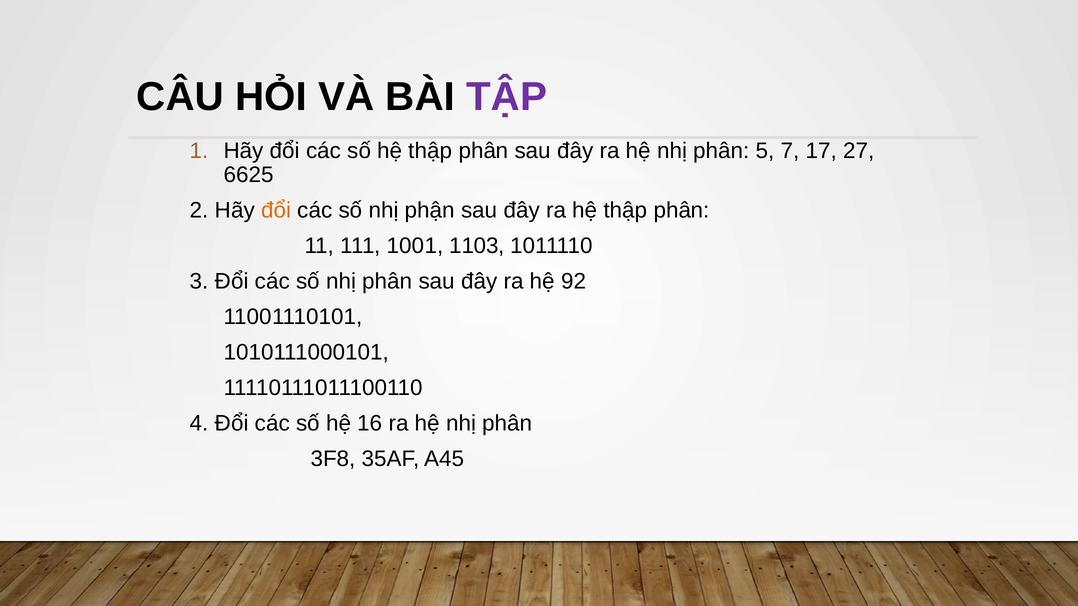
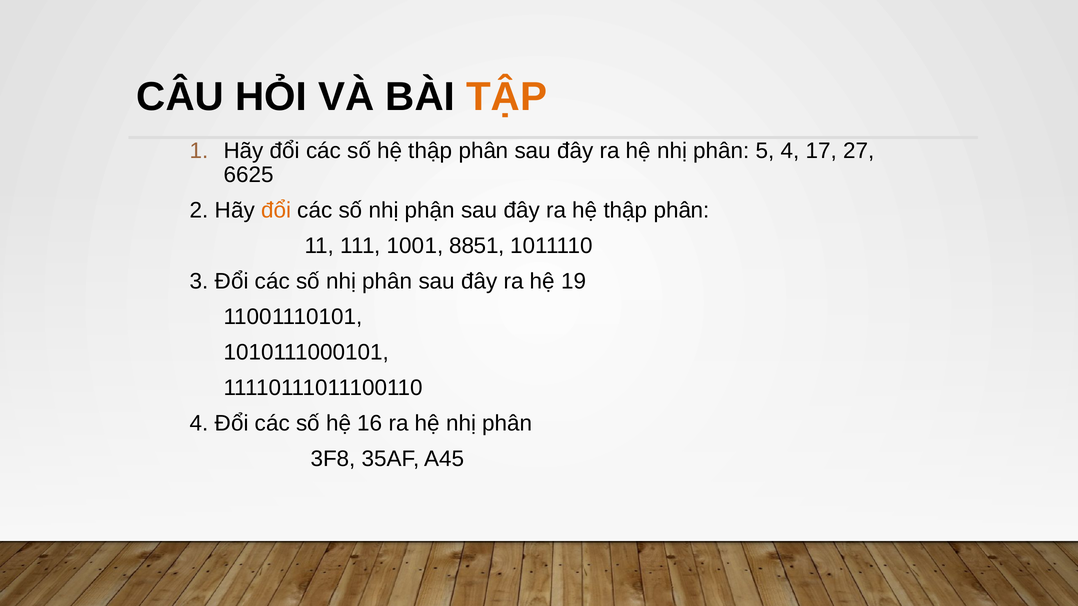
TẬP colour: purple -> orange
5 7: 7 -> 4
1103: 1103 -> 8851
92: 92 -> 19
